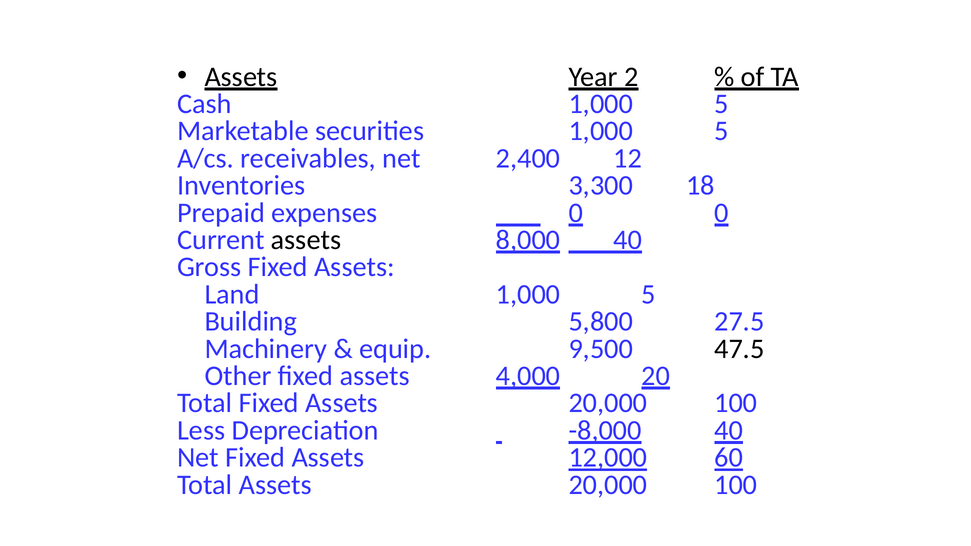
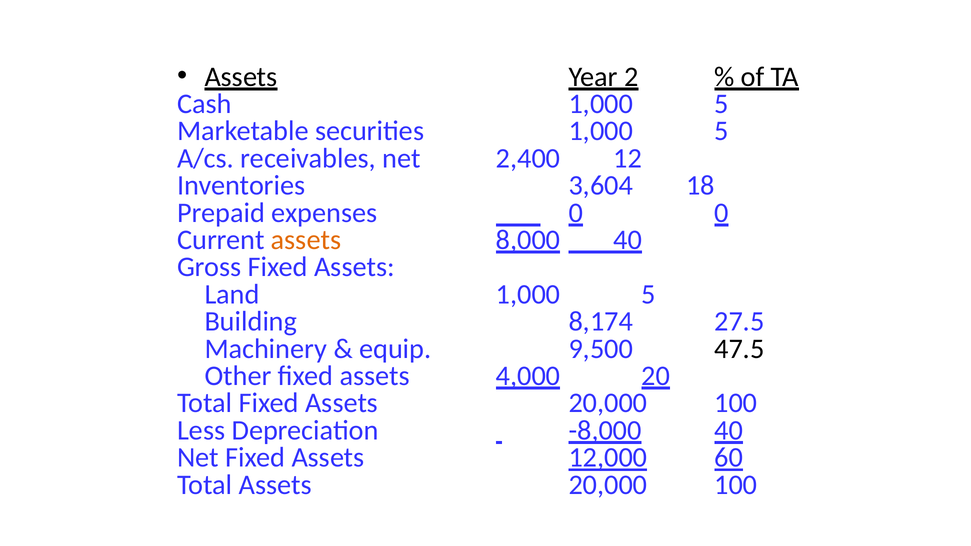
3,300: 3,300 -> 3,604
assets at (306, 240) colour: black -> orange
5,800: 5,800 -> 8,174
